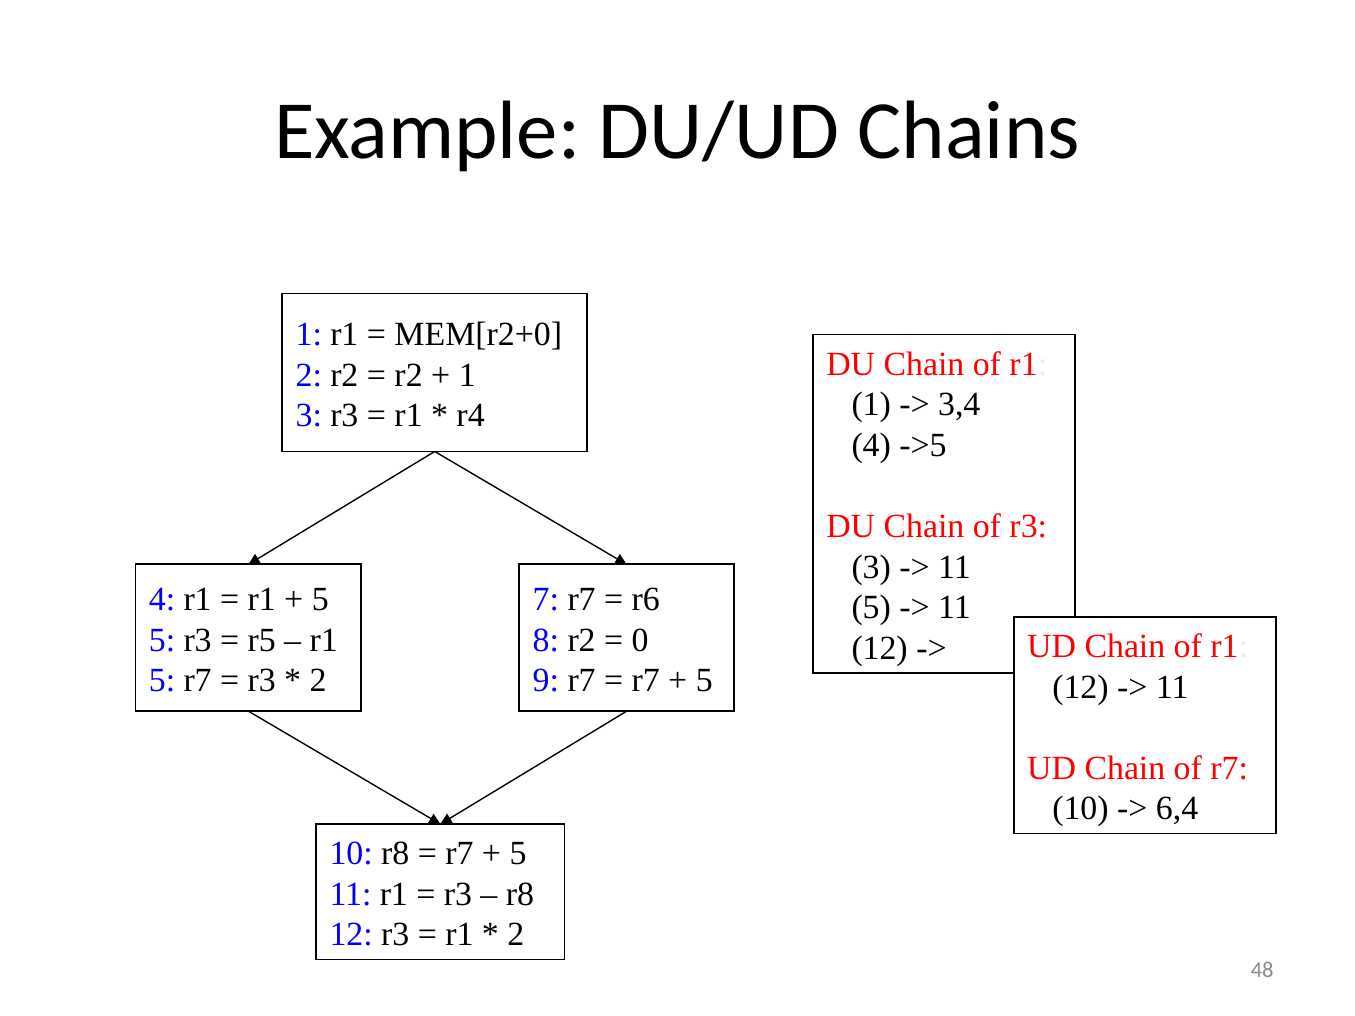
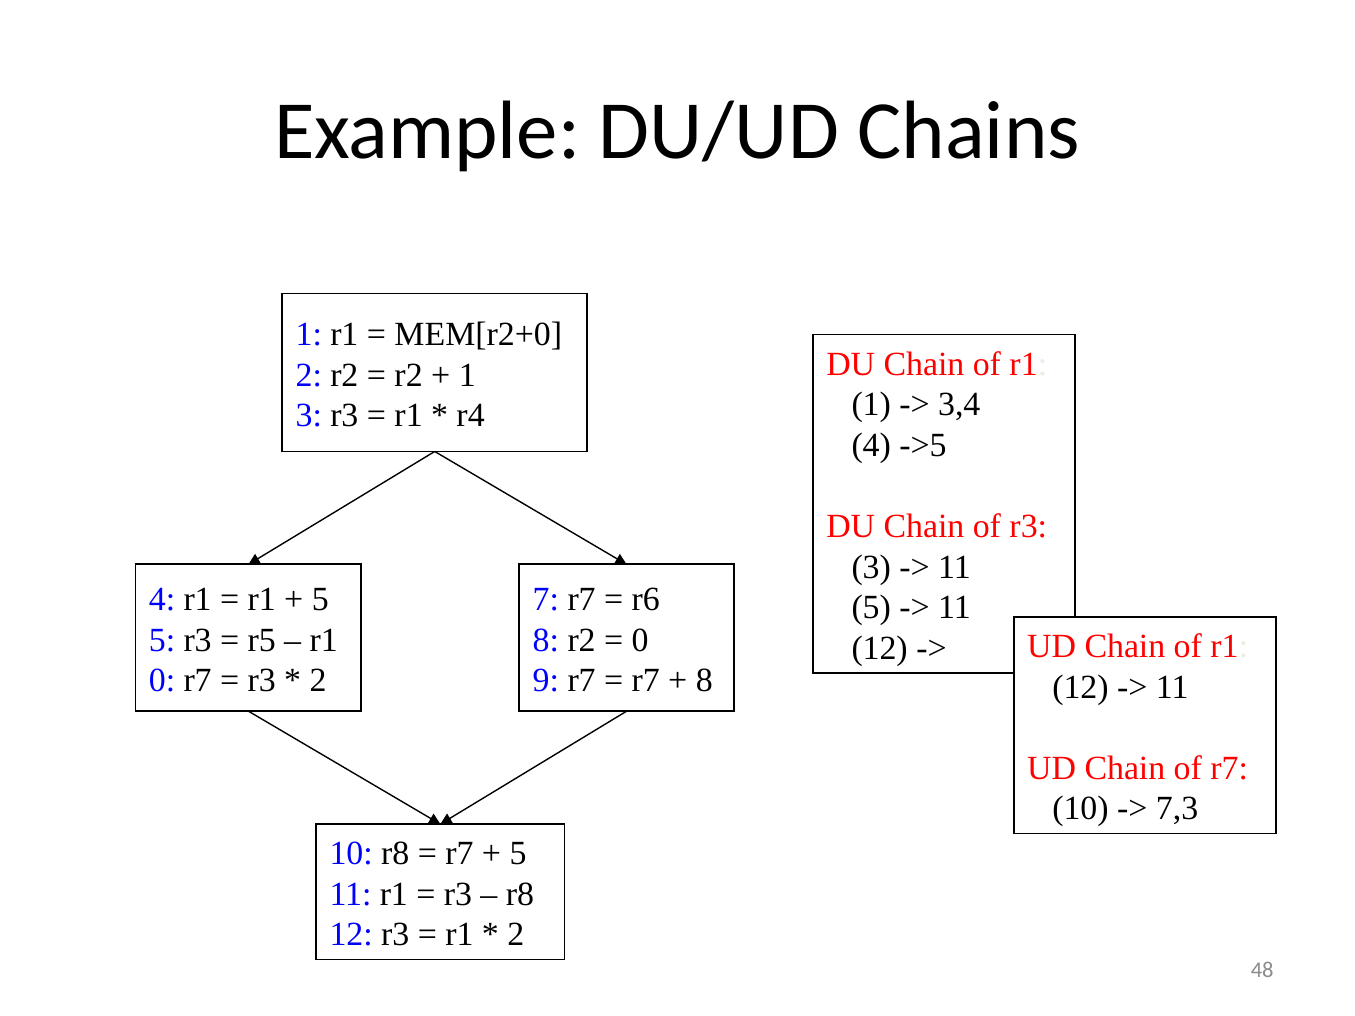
5 at (162, 681): 5 -> 0
5 at (704, 681): 5 -> 8
6,4: 6,4 -> 7,3
